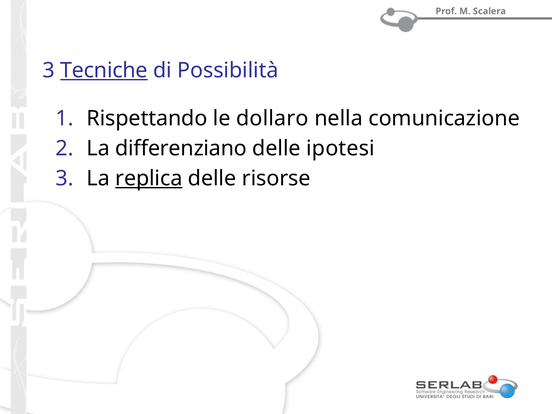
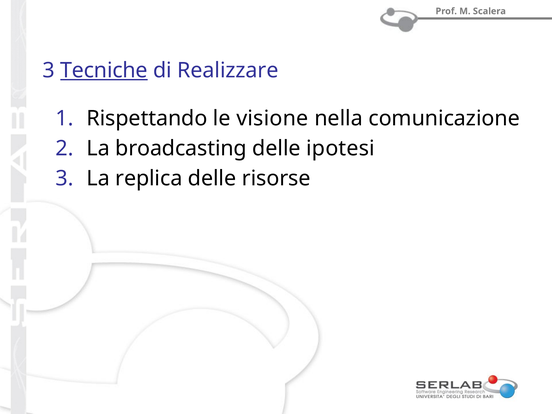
Possibilità: Possibilità -> Realizzare
dollaro: dollaro -> visione
differenziano: differenziano -> broadcasting
replica underline: present -> none
